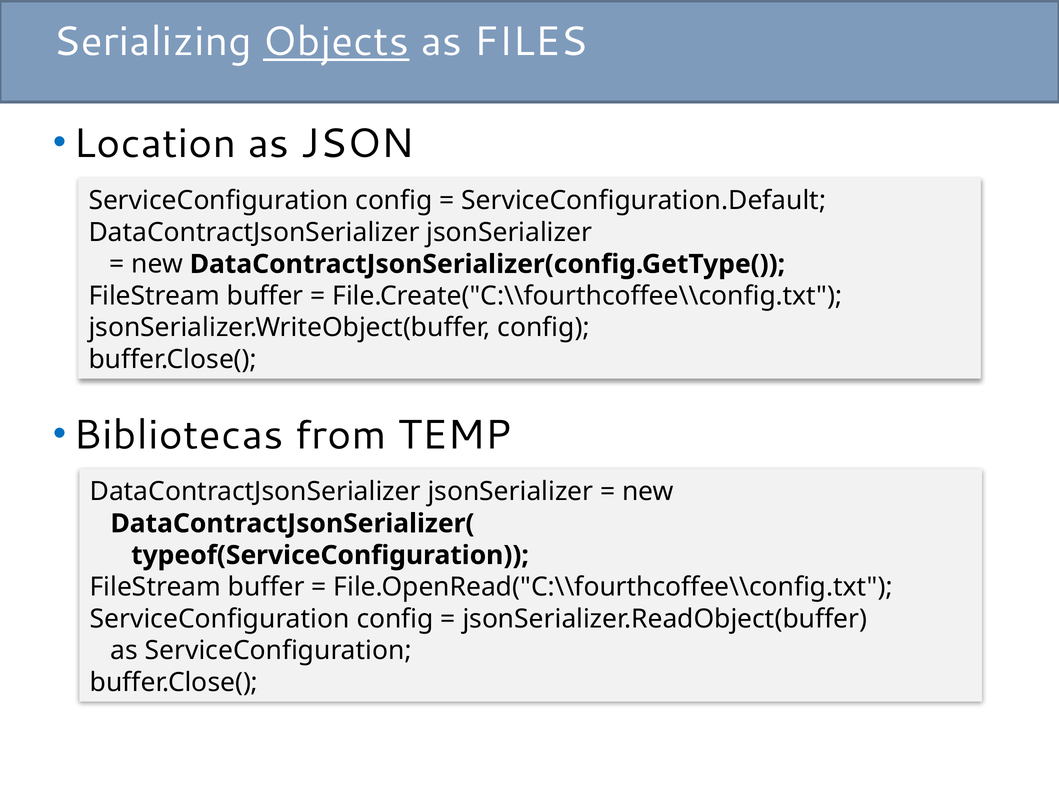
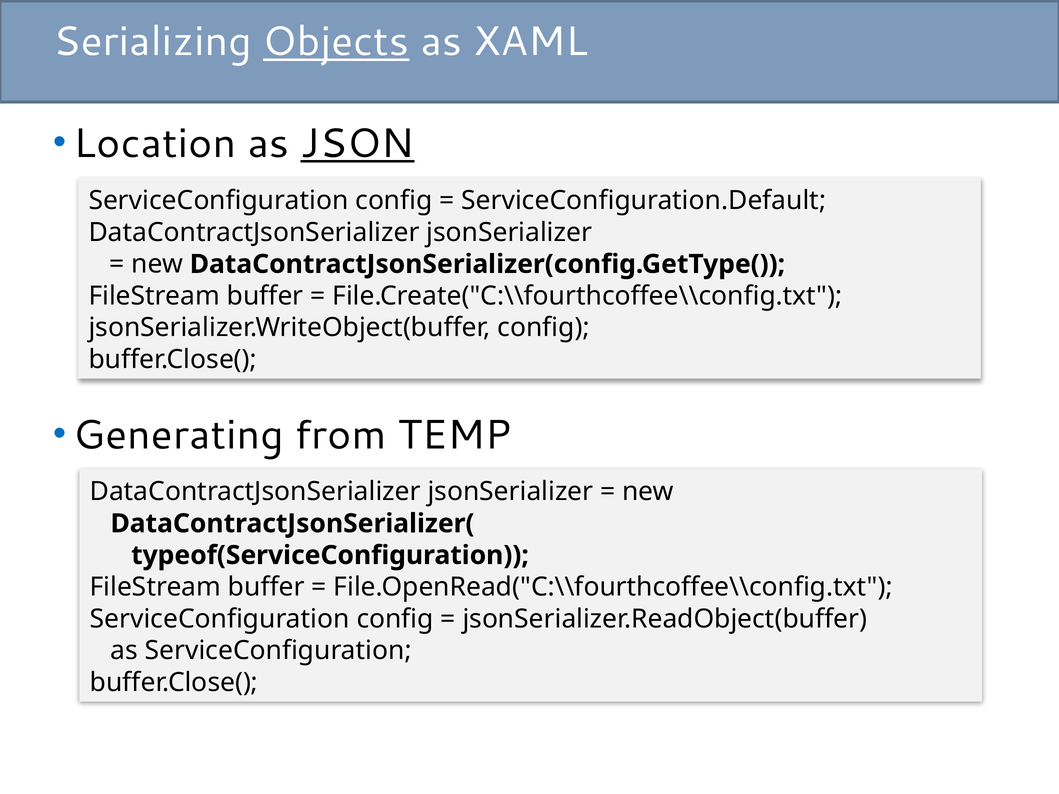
FILES: FILES -> XAML
JSON underline: none -> present
Bibliotecas: Bibliotecas -> Generating
